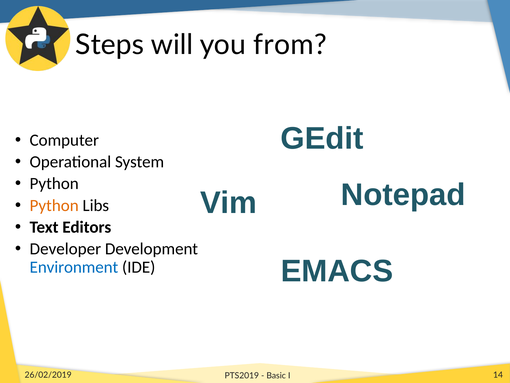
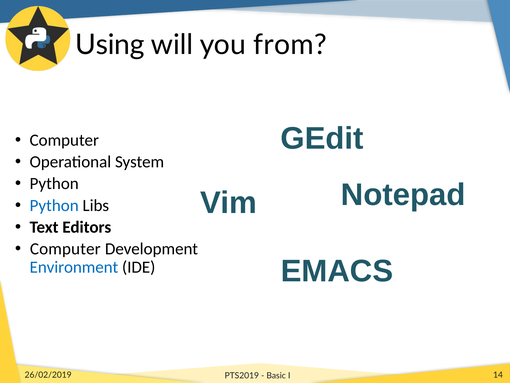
Steps: Steps -> Using
Python at (54, 205) colour: orange -> blue
Developer at (65, 249): Developer -> Computer
